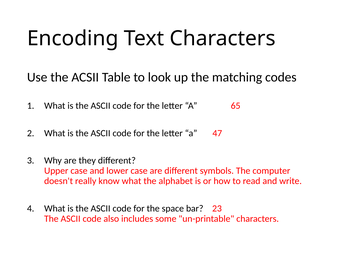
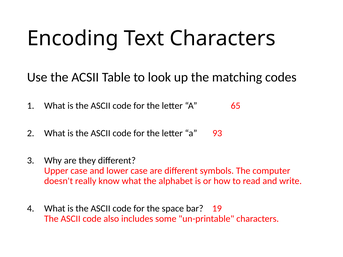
47: 47 -> 93
23: 23 -> 19
